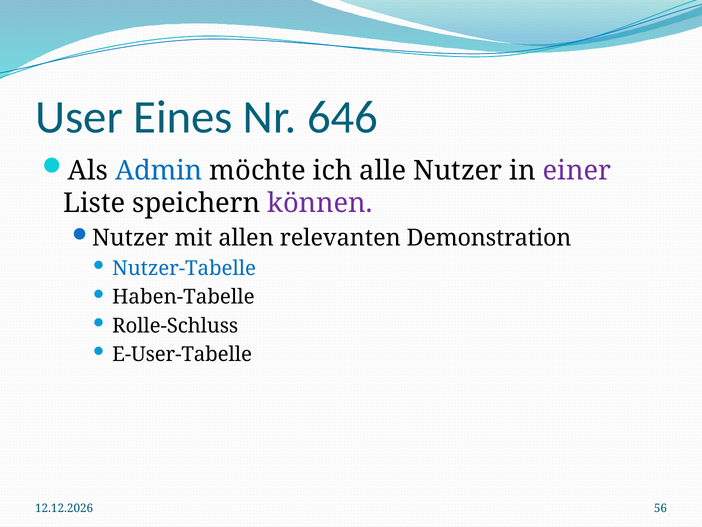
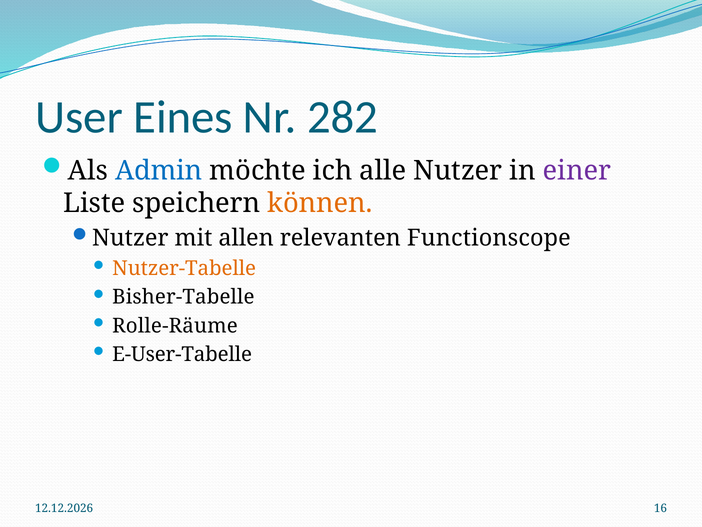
646: 646 -> 282
können colour: purple -> orange
Demonstration: Demonstration -> Functionscope
Nutzer-Tabelle colour: blue -> orange
Haben-Tabelle: Haben-Tabelle -> Bisher-Tabelle
Rolle-Schluss: Rolle-Schluss -> Rolle-Räume
56: 56 -> 16
